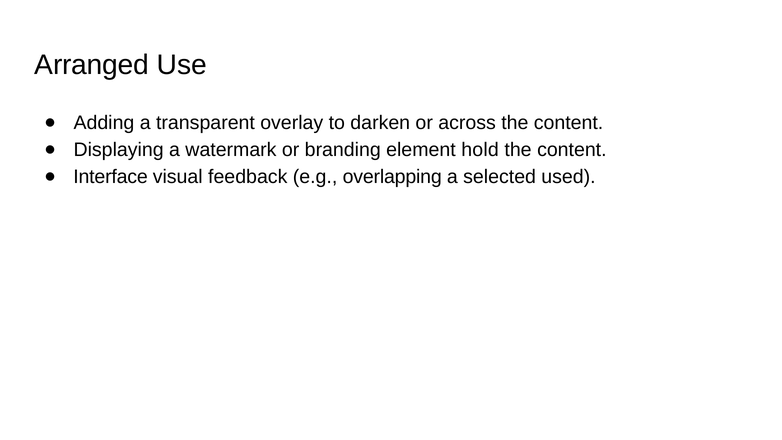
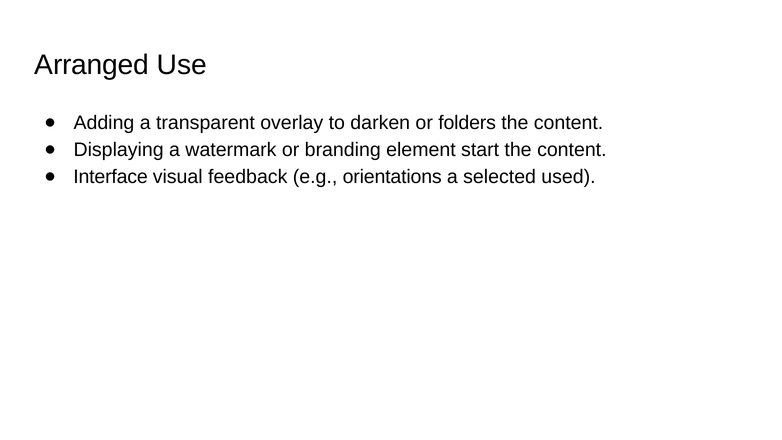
across: across -> folders
hold: hold -> start
overlapping: overlapping -> orientations
